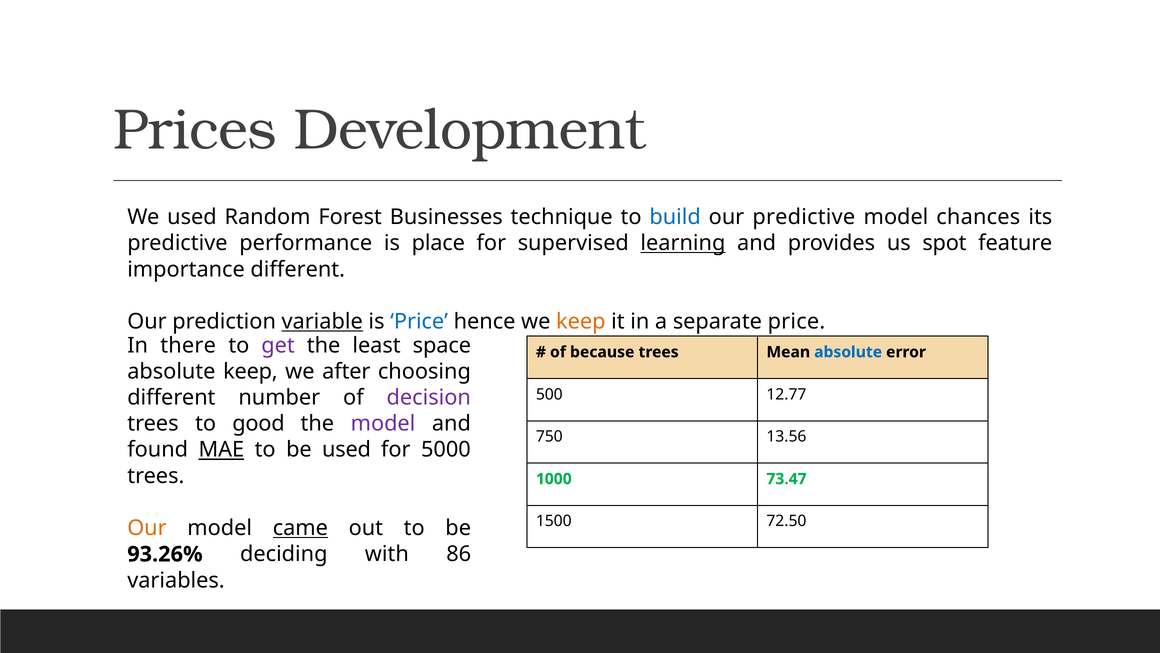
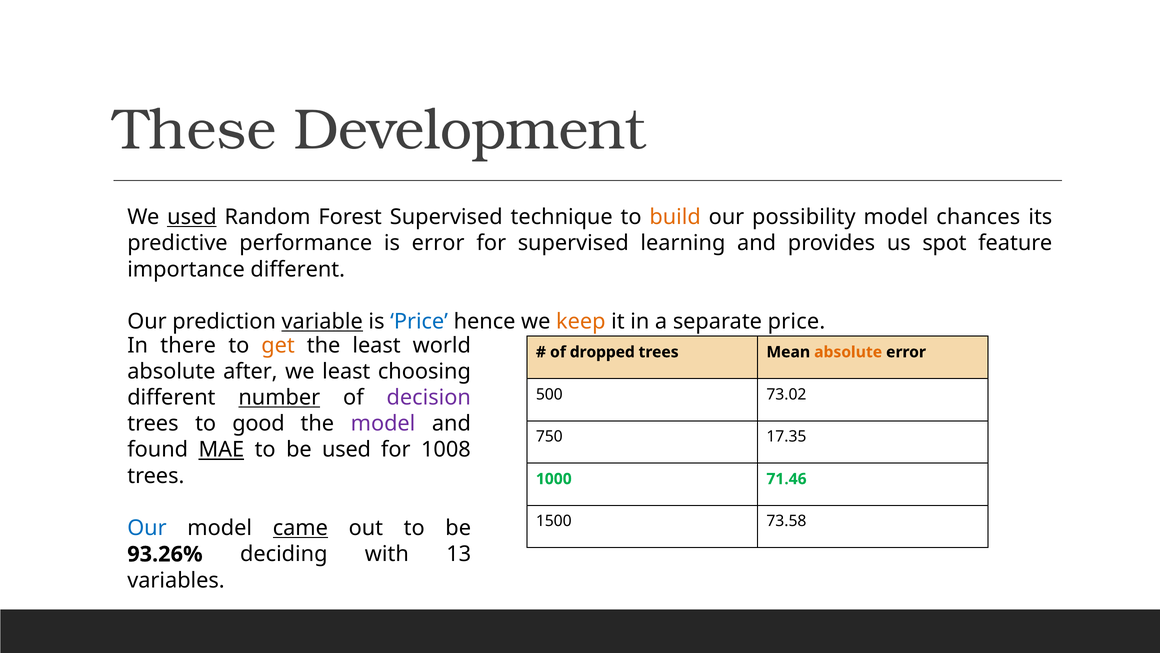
Prices: Prices -> These
used at (192, 217) underline: none -> present
Forest Businesses: Businesses -> Supervised
build colour: blue -> orange
our predictive: predictive -> possibility
is place: place -> error
learning underline: present -> none
get colour: purple -> orange
space: space -> world
because: because -> dropped
absolute at (848, 352) colour: blue -> orange
absolute keep: keep -> after
we after: after -> least
12.77: 12.77 -> 73.02
number underline: none -> present
13.56: 13.56 -> 17.35
5000: 5000 -> 1008
73.47: 73.47 -> 71.46
72.50: 72.50 -> 73.58
Our at (147, 528) colour: orange -> blue
86: 86 -> 13
